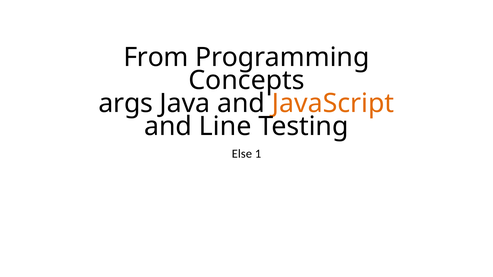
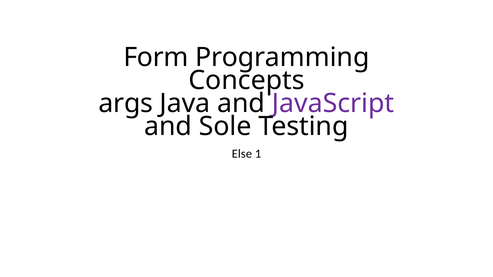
From: From -> Form
JavaScript colour: orange -> purple
Line: Line -> Sole
